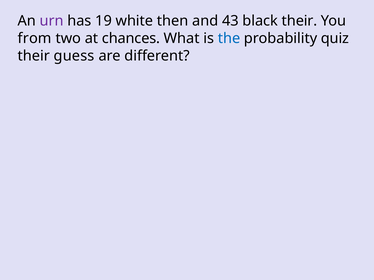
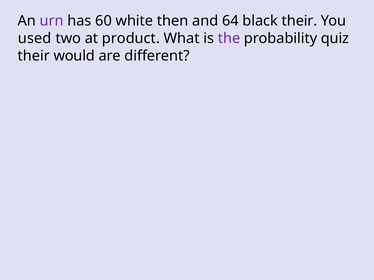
19: 19 -> 60
43: 43 -> 64
from: from -> used
chances: chances -> product
the colour: blue -> purple
guess: guess -> would
